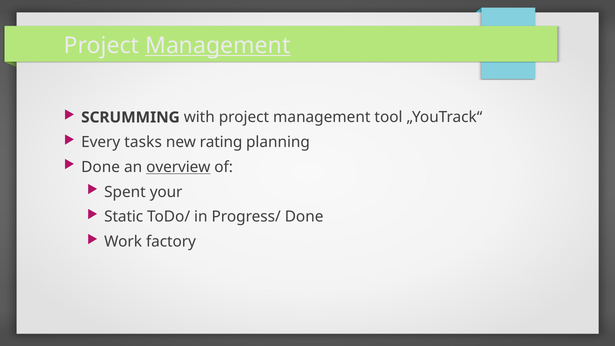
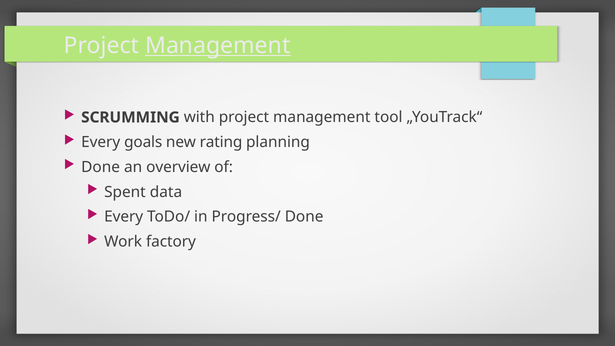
tasks: tasks -> goals
overview underline: present -> none
your: your -> data
Static at (124, 217): Static -> Every
